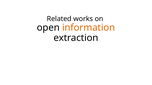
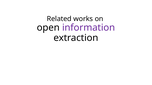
information colour: orange -> purple
